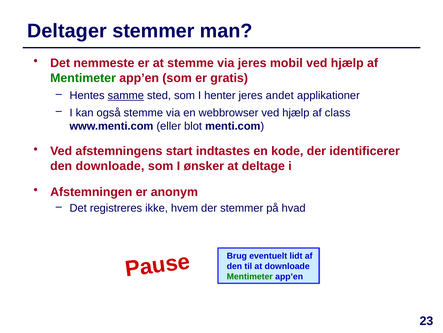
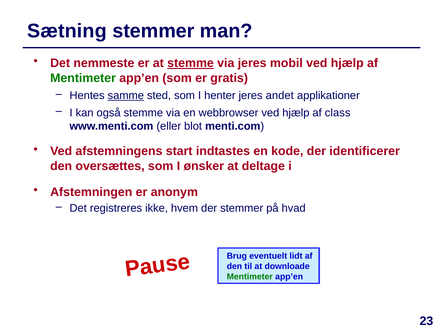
Deltager: Deltager -> Sætning
stemme at (191, 63) underline: none -> present
den downloade: downloade -> oversættes
